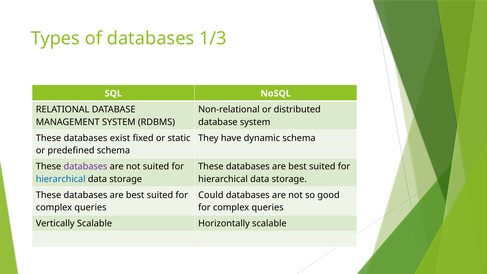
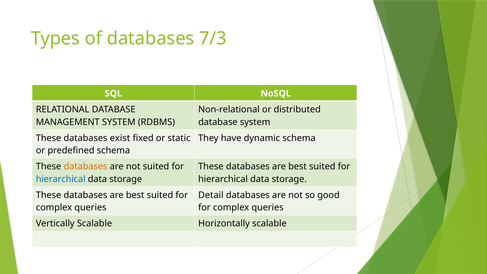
1/3: 1/3 -> 7/3
databases at (85, 167) colour: purple -> orange
Could: Could -> Detail
